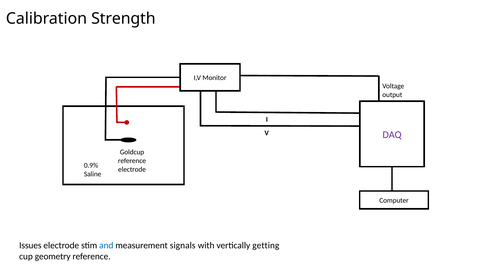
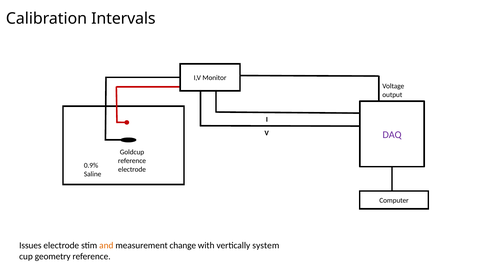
Strength: Strength -> Intervals
and colour: blue -> orange
signals: signals -> change
getting: getting -> system
